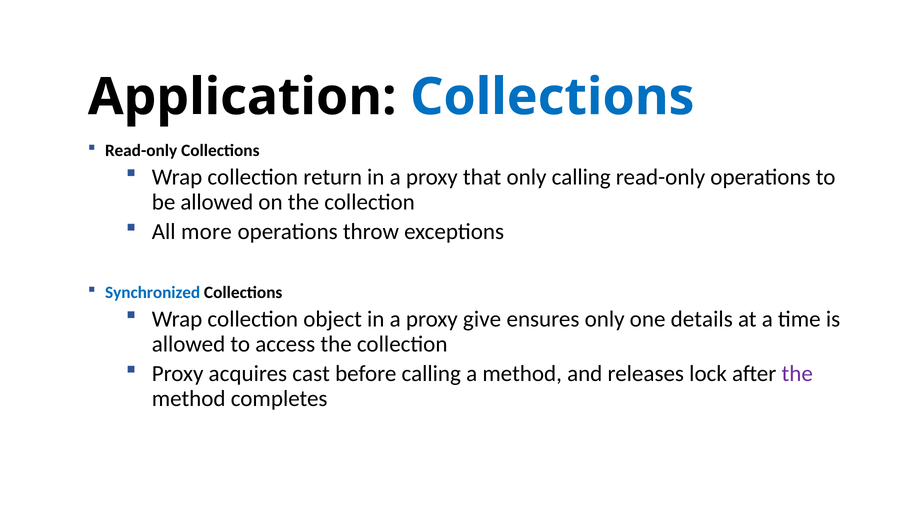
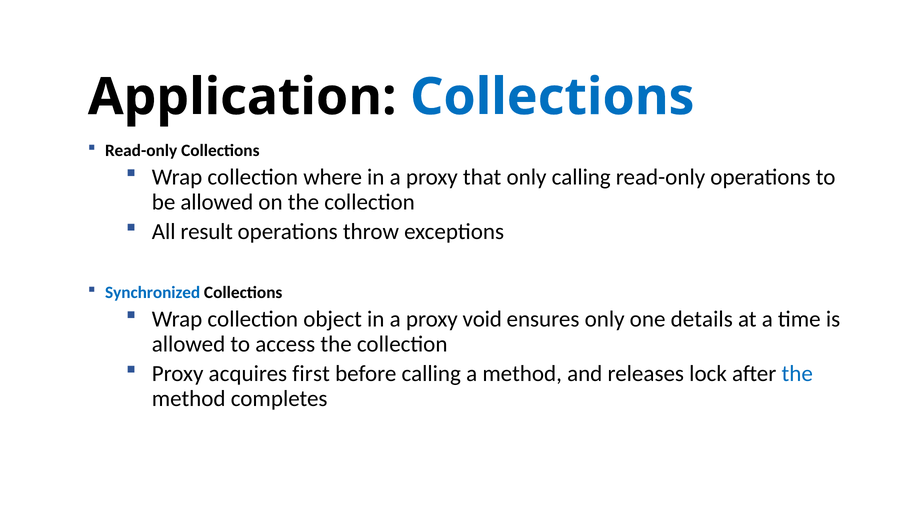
return: return -> where
more: more -> result
give: give -> void
cast: cast -> first
the at (797, 374) colour: purple -> blue
